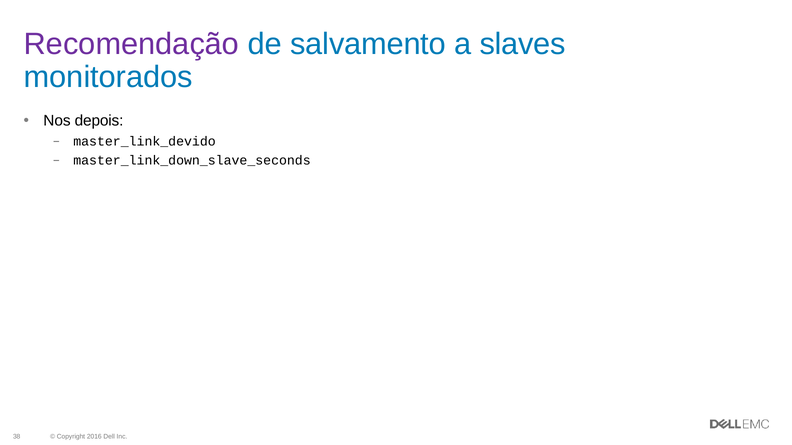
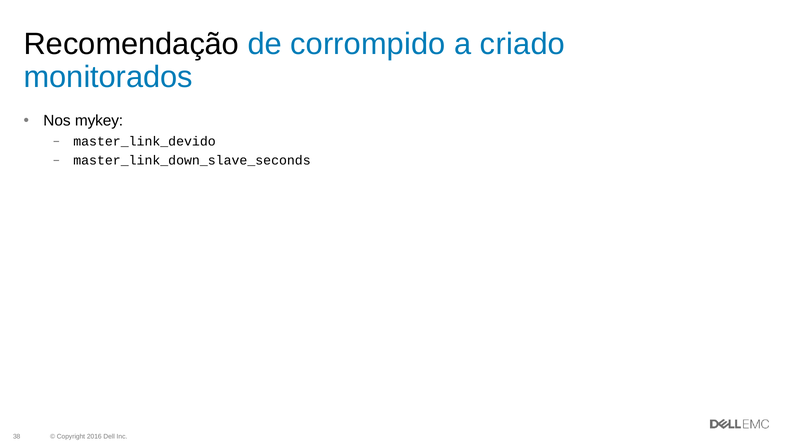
Recomendação colour: purple -> black
salvamento: salvamento -> corrompido
slaves: slaves -> criado
depois: depois -> mykey
